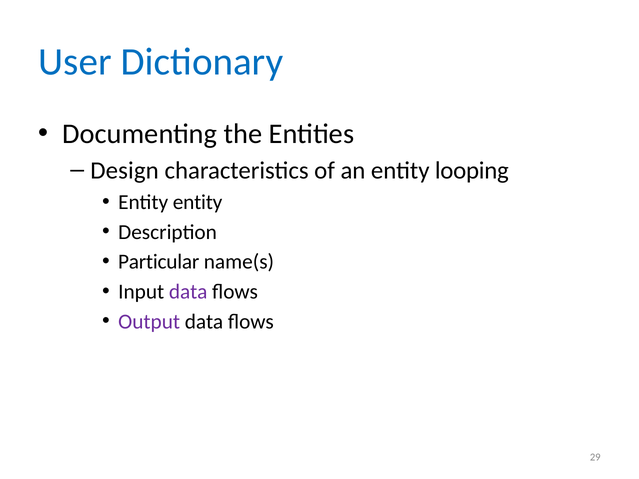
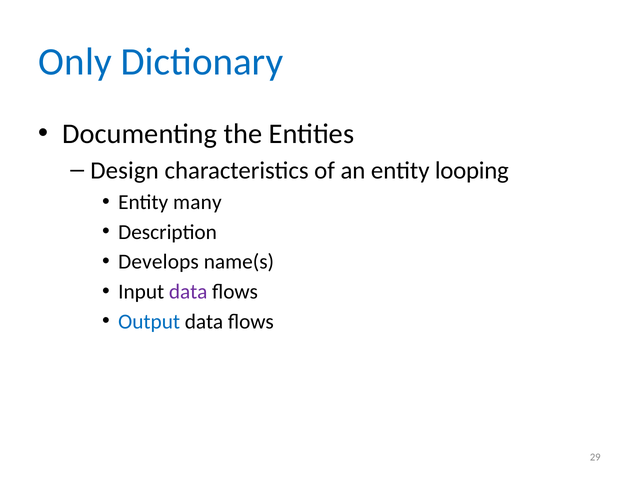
User: User -> Only
Entity entity: entity -> many
Particular: Particular -> Develops
Output colour: purple -> blue
